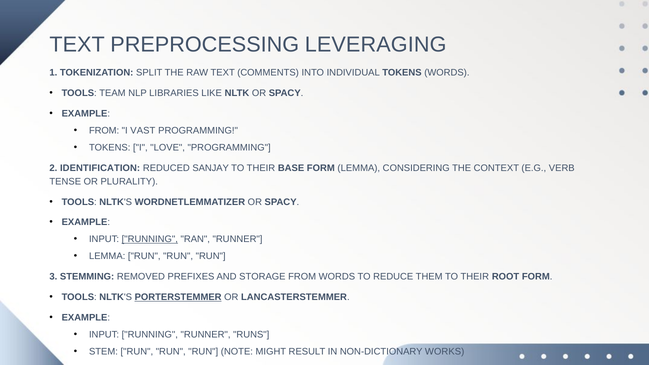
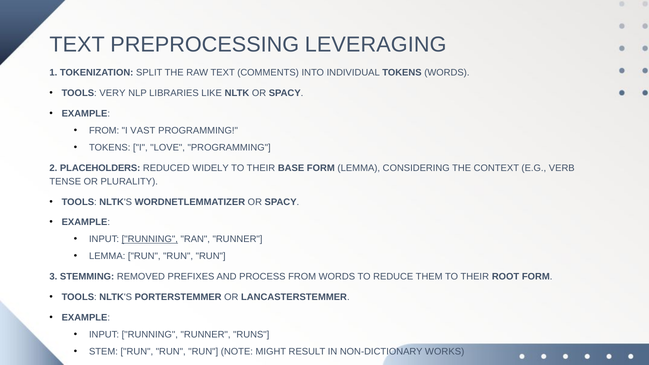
TEAM: TEAM -> VERY
IDENTIFICATION: IDENTIFICATION -> PLACEHOLDERS
SANJAY: SANJAY -> WIDELY
STORAGE: STORAGE -> PROCESS
PORTERSTEMMER underline: present -> none
